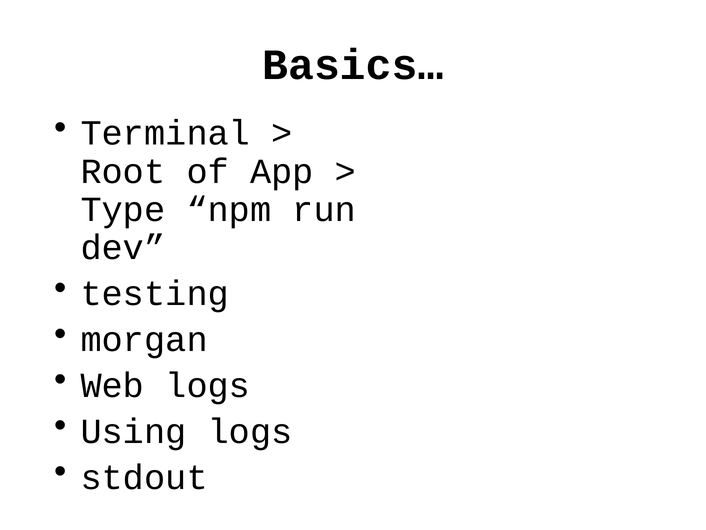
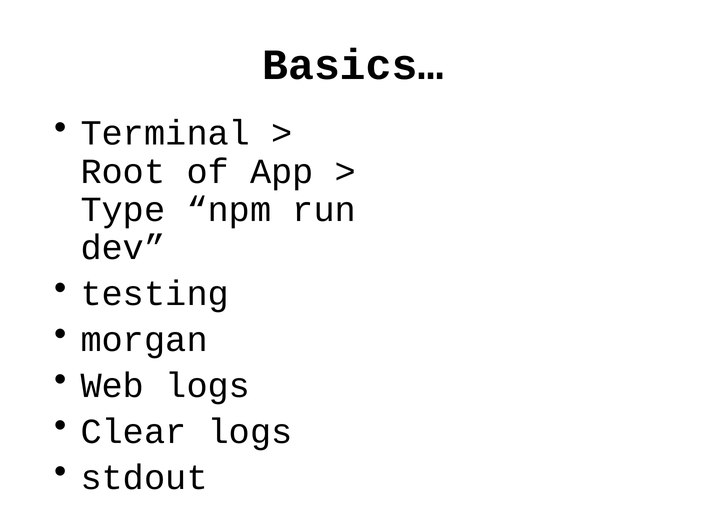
Using: Using -> Clear
